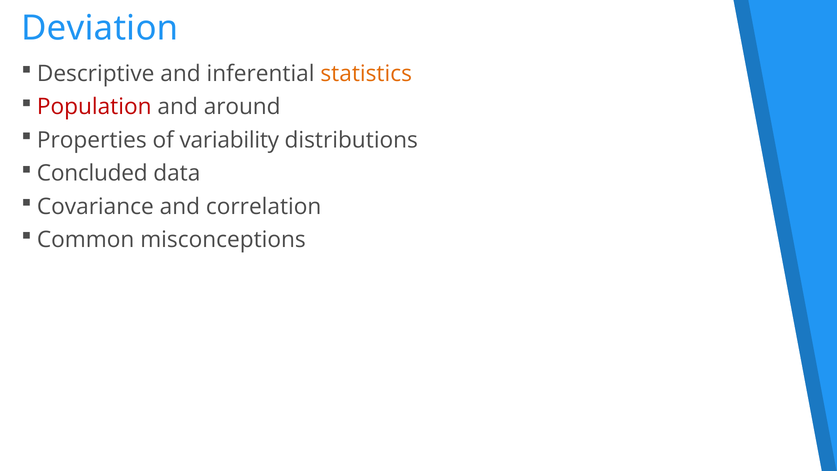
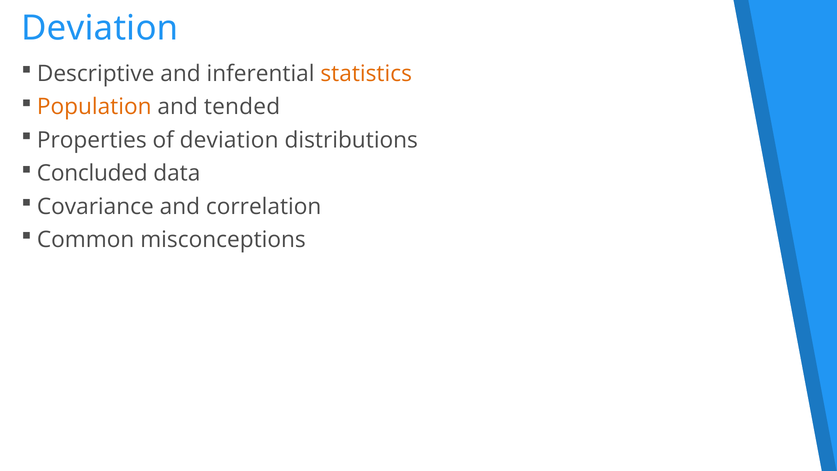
Population colour: red -> orange
around: around -> tended
of variability: variability -> deviation
